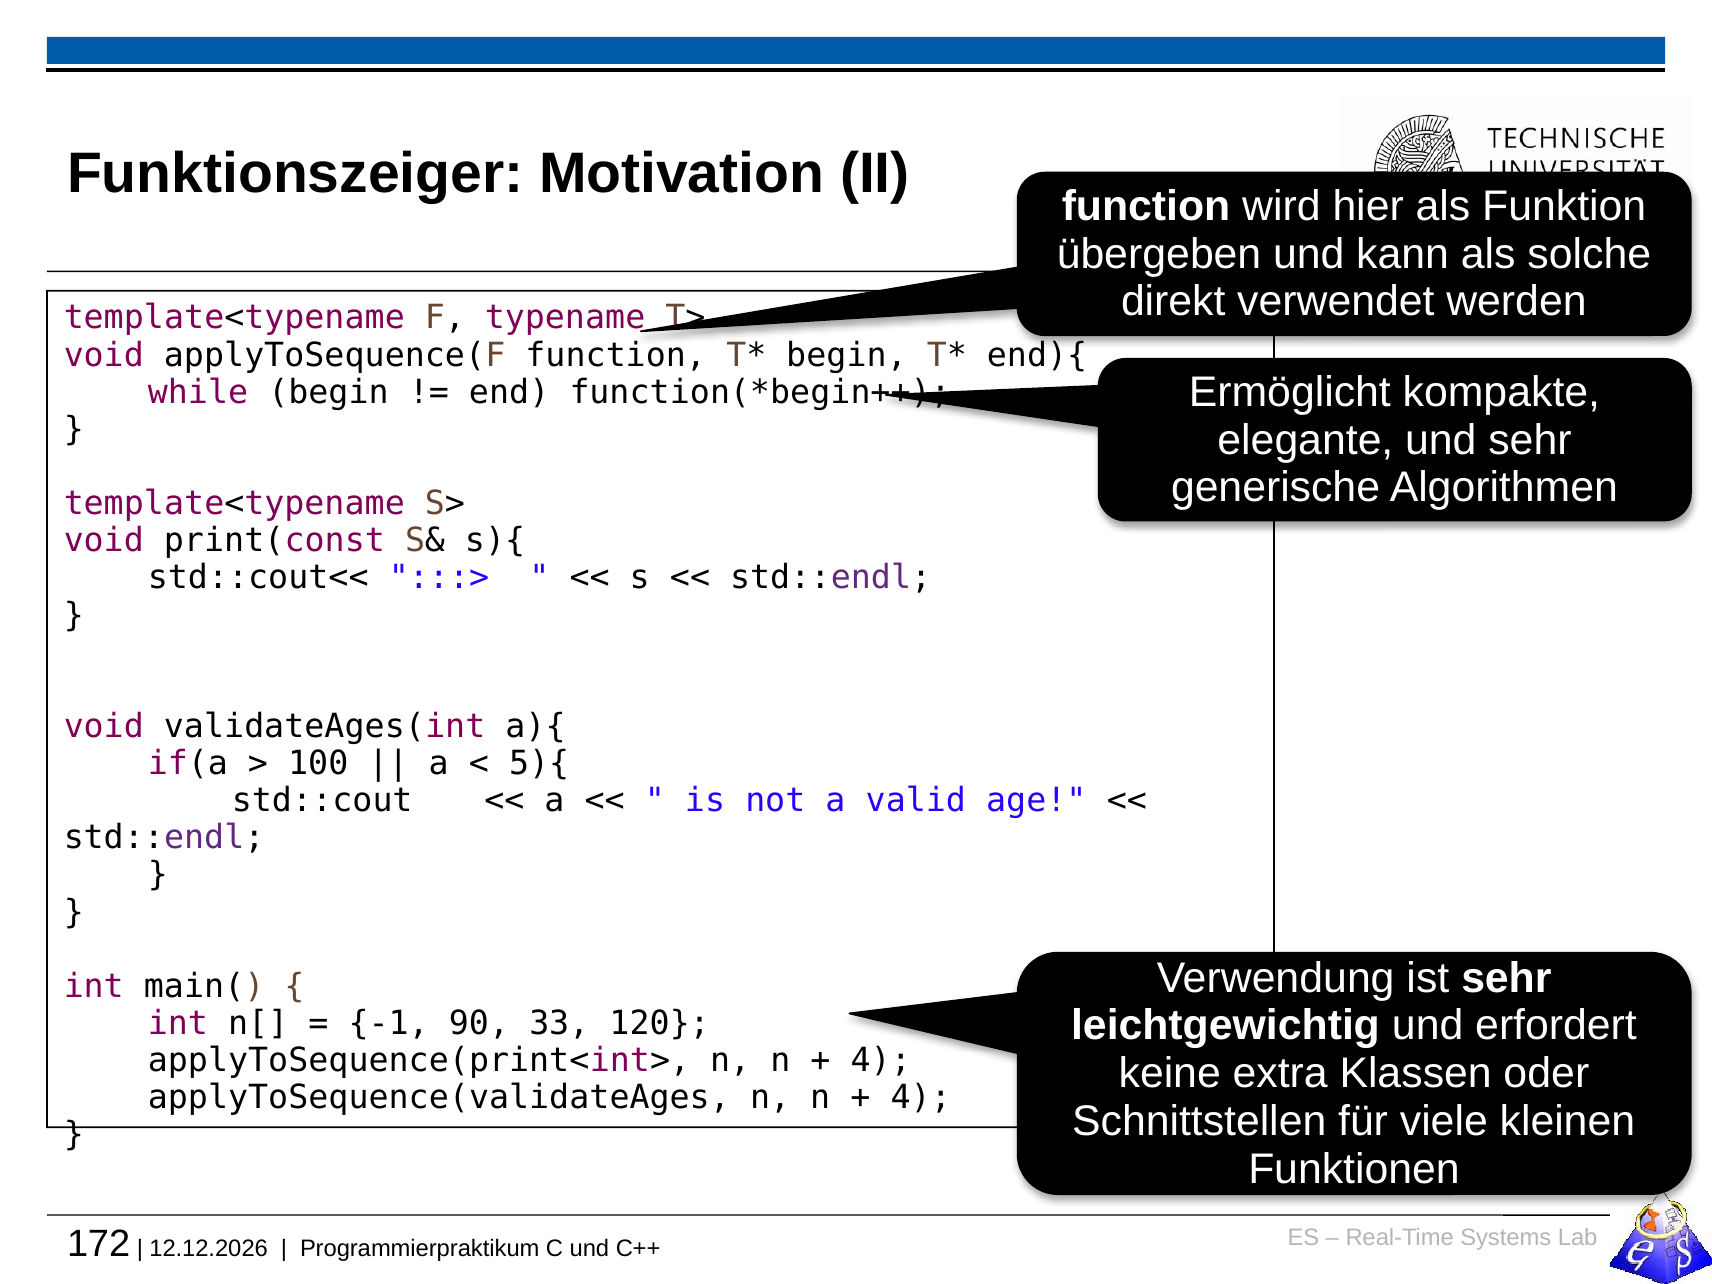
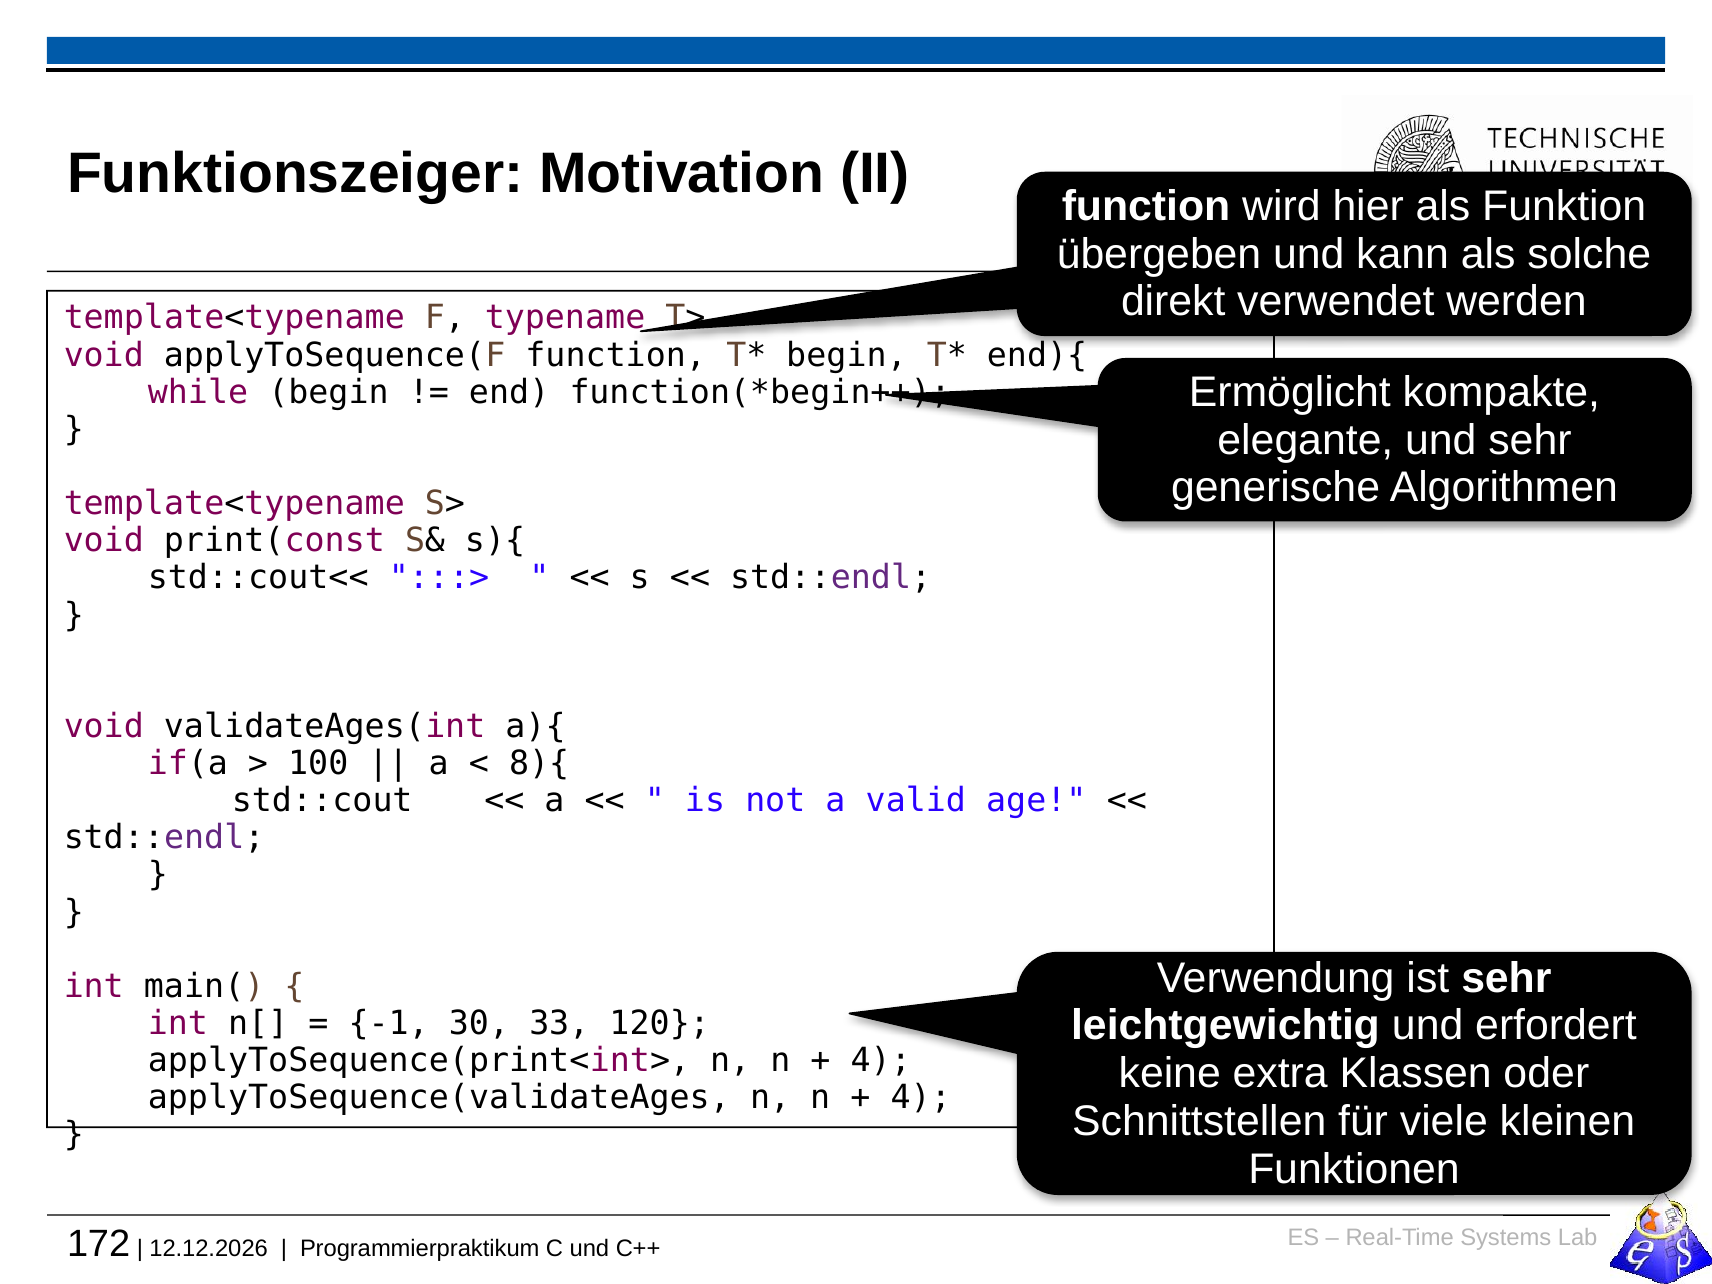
5){: 5){ -> 8){
90: 90 -> 30
